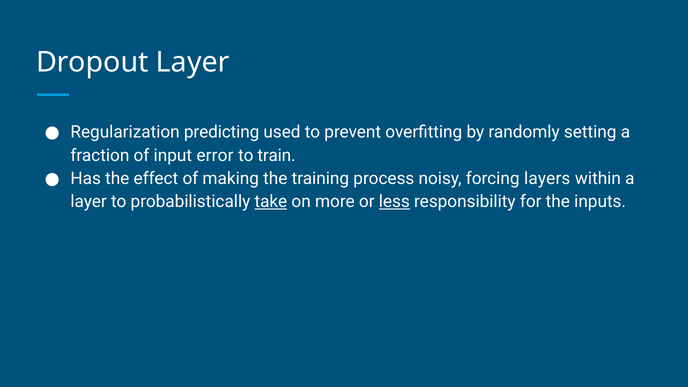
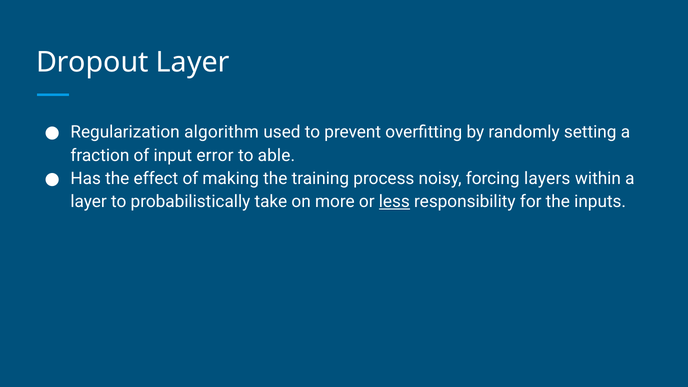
predicting: predicting -> algorithm
train: train -> able
take underline: present -> none
